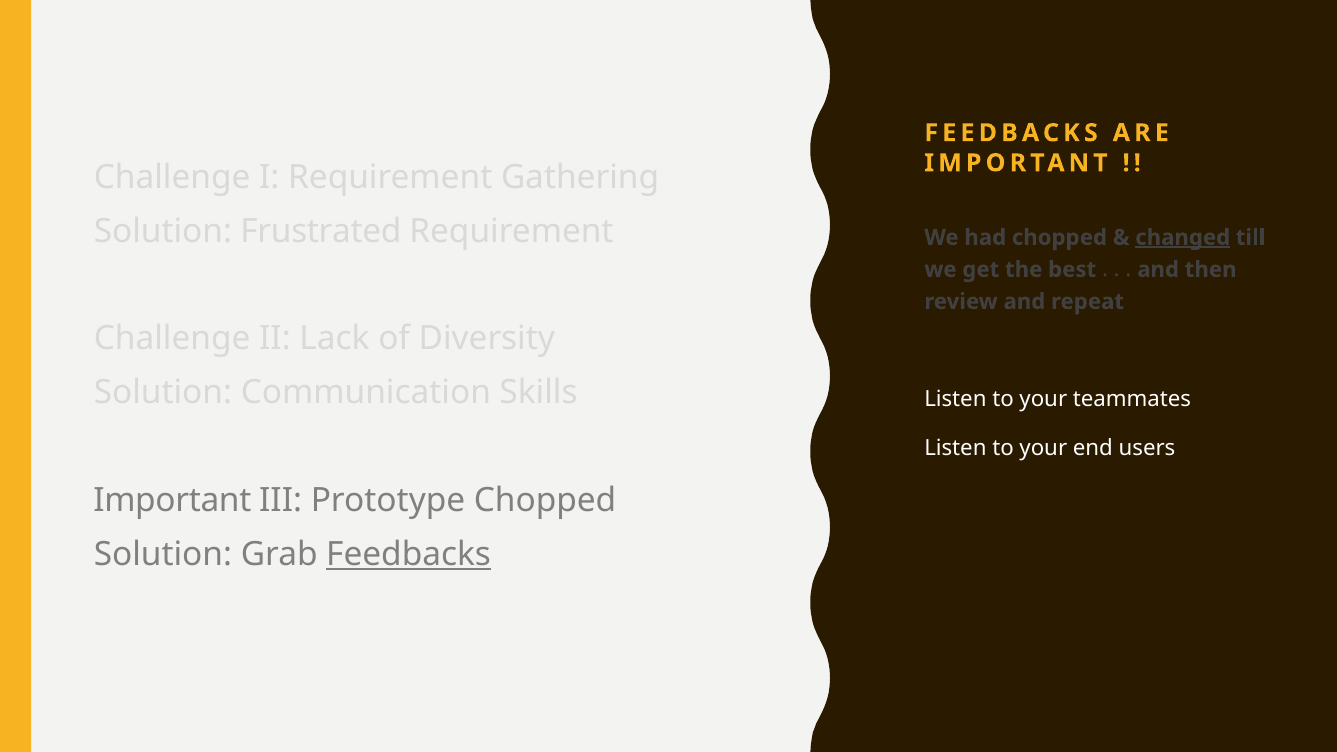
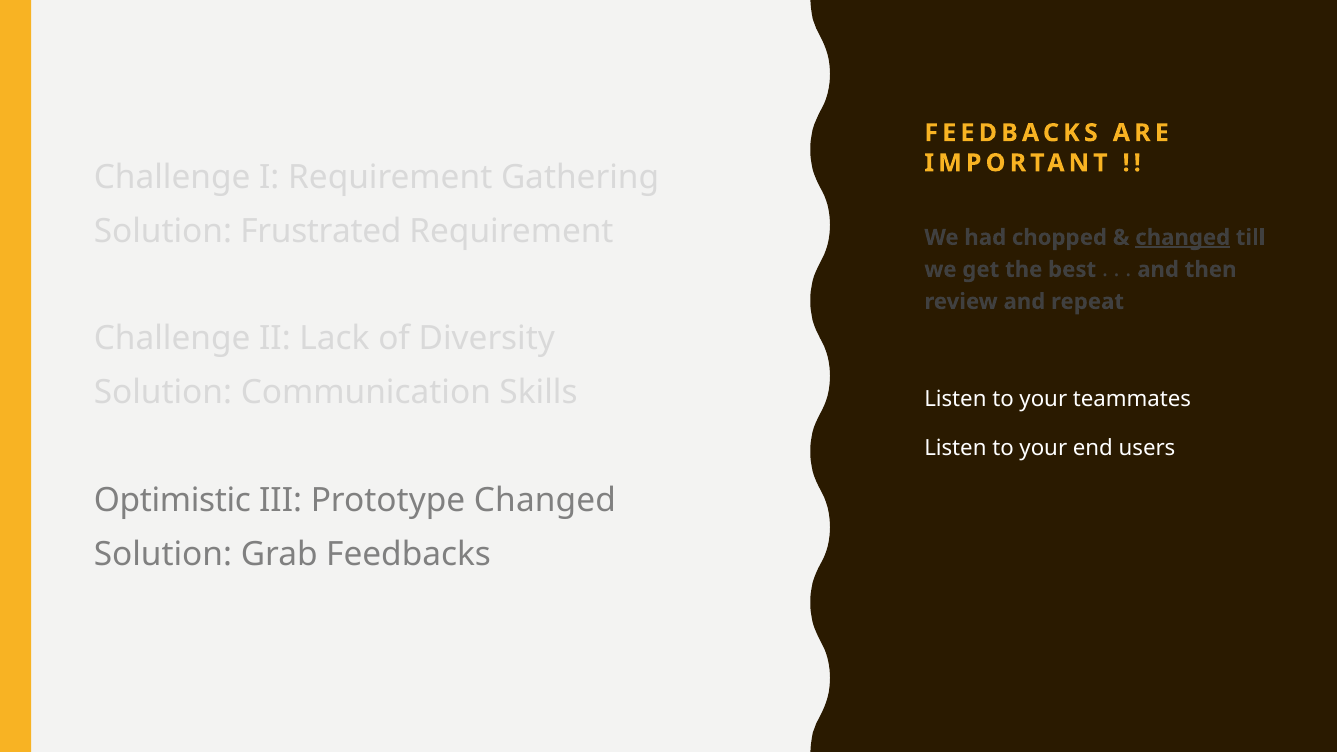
Important at (172, 500): Important -> Optimistic
Prototype Chopped: Chopped -> Changed
Feedbacks at (409, 554) underline: present -> none
